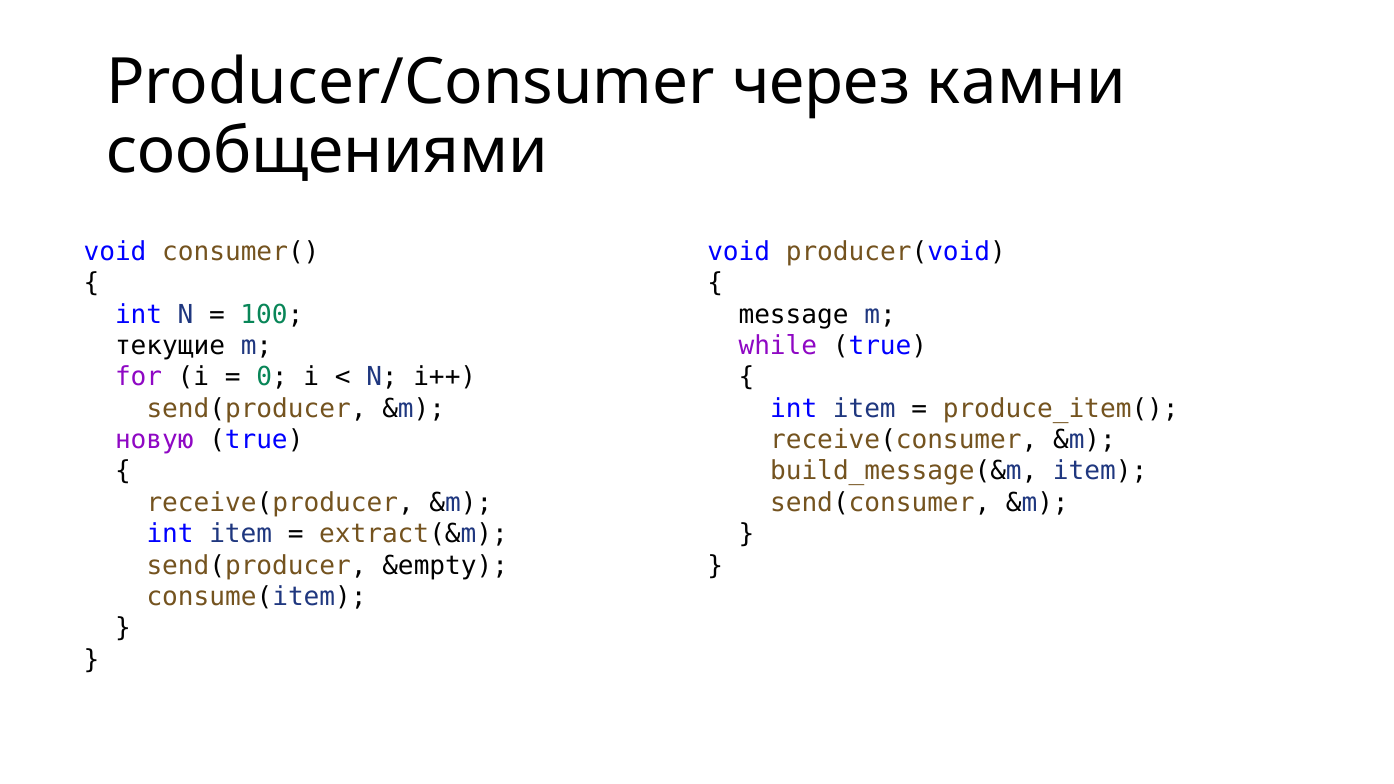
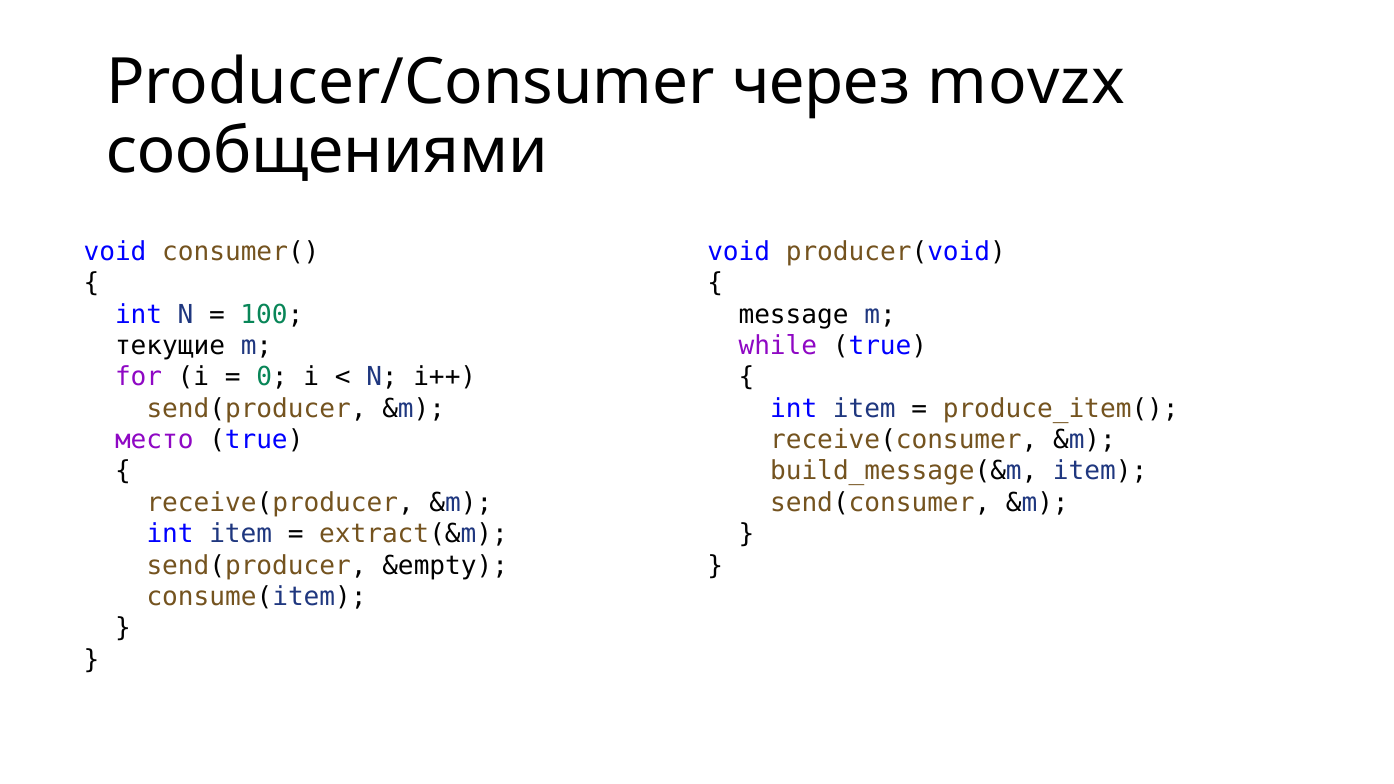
камни: камни -> movzx
новую: новую -> место
